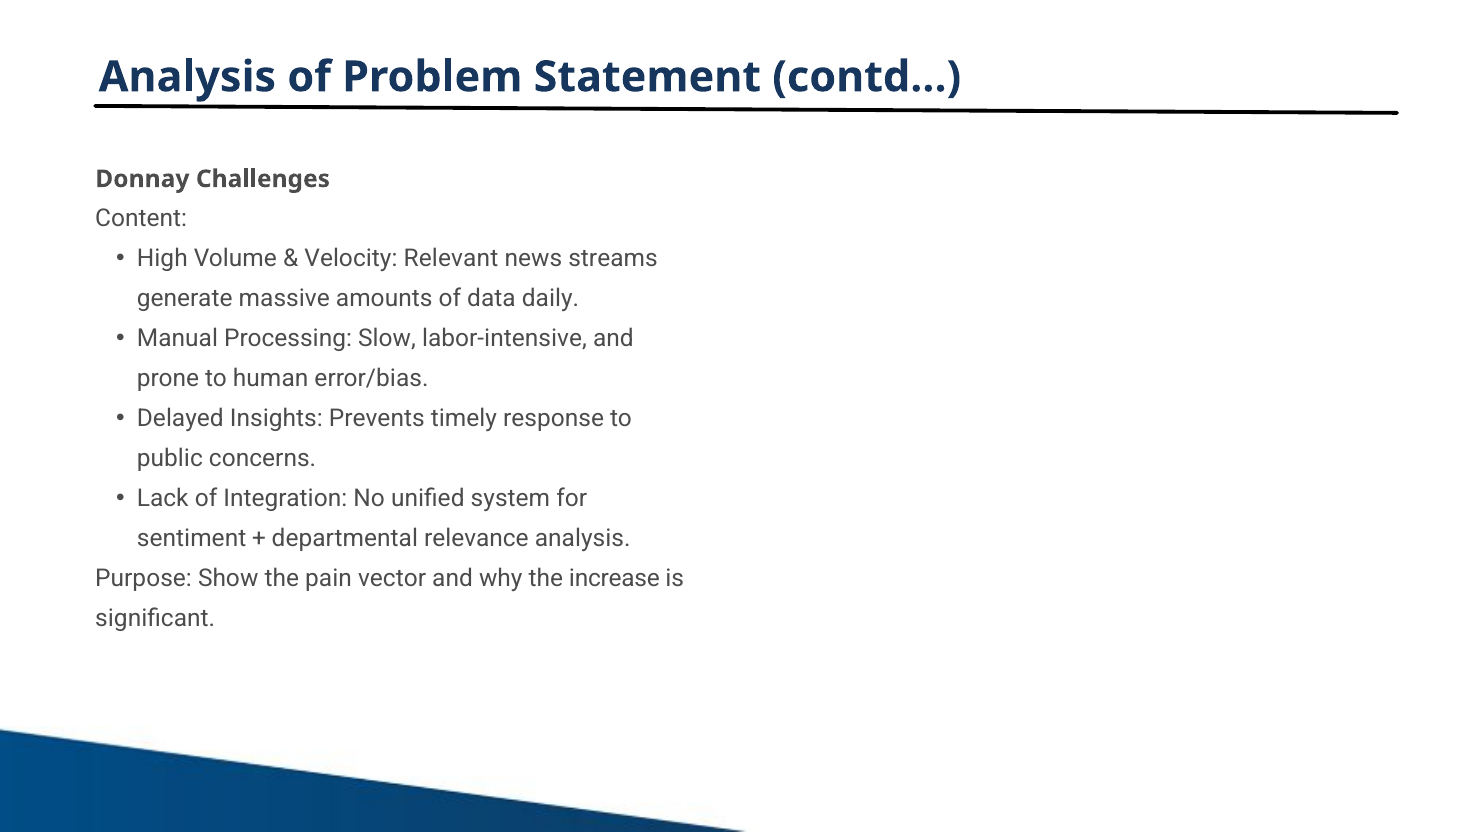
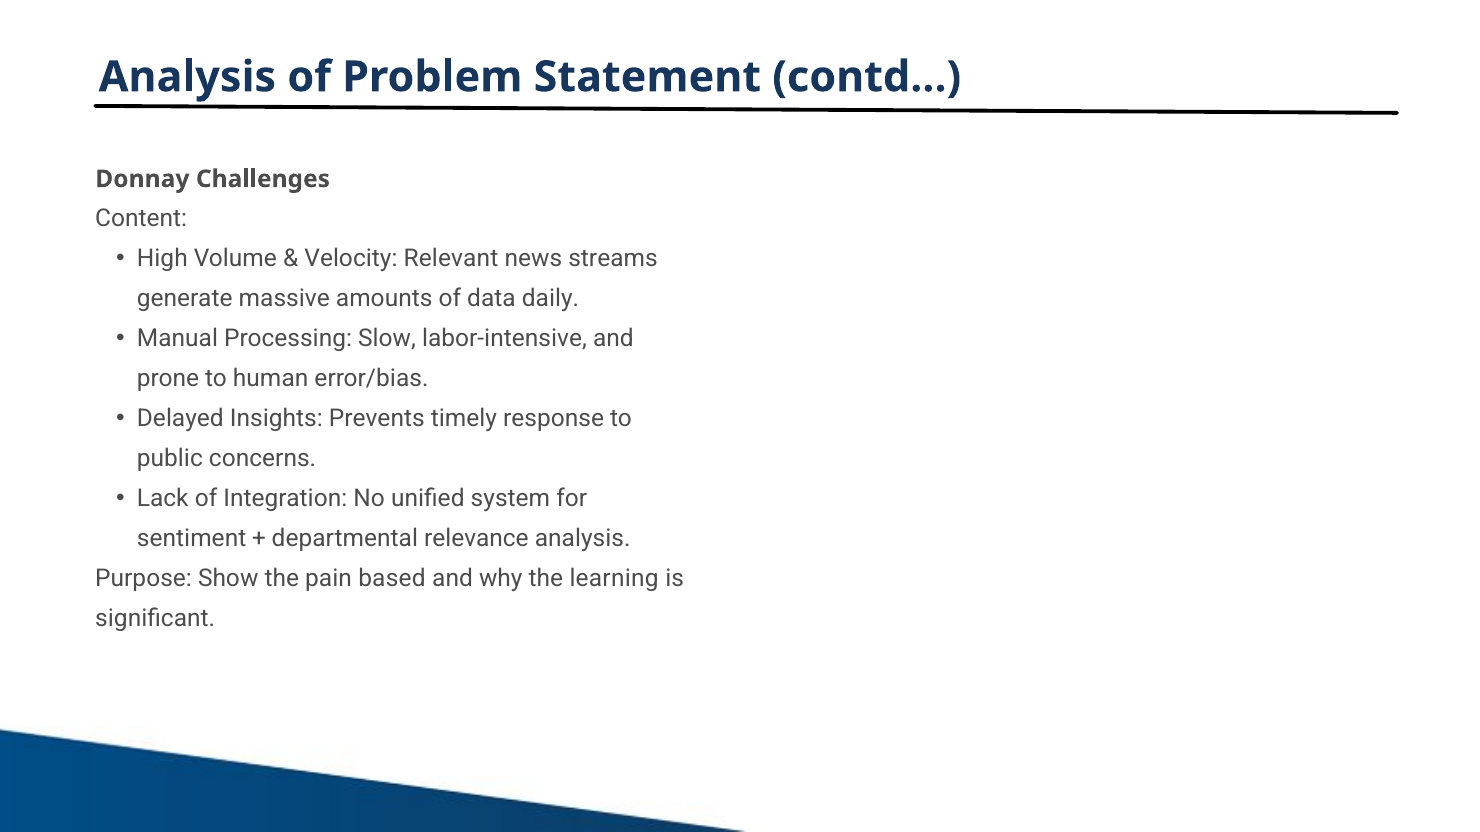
vector: vector -> based
increase: increase -> learning
